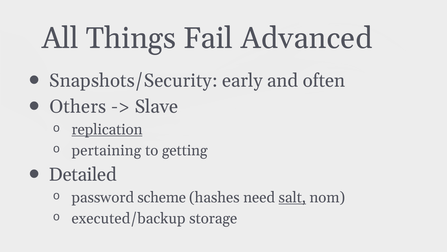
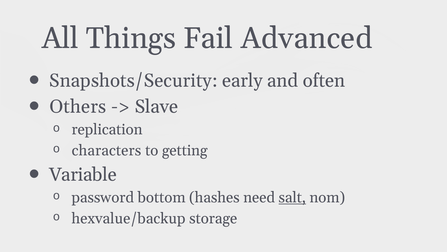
replication underline: present -> none
pertaining: pertaining -> characters
Detailed: Detailed -> Variable
scheme: scheme -> bottom
executed/backup: executed/backup -> hexvalue/backup
